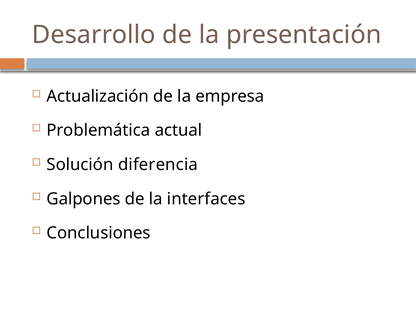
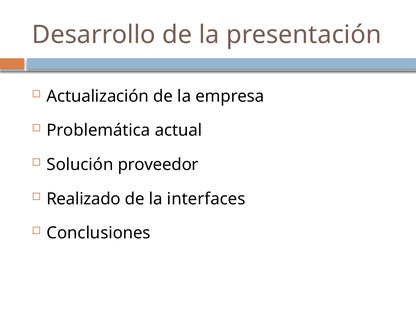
diferencia: diferencia -> proveedor
Galpones: Galpones -> Realizado
